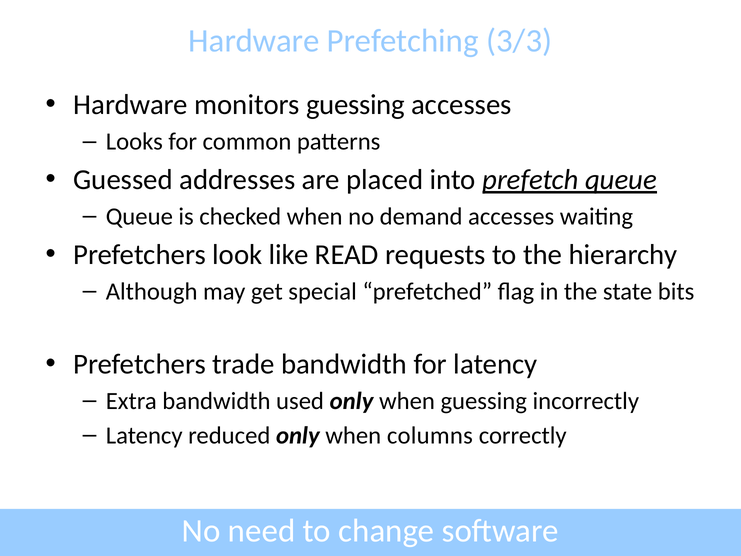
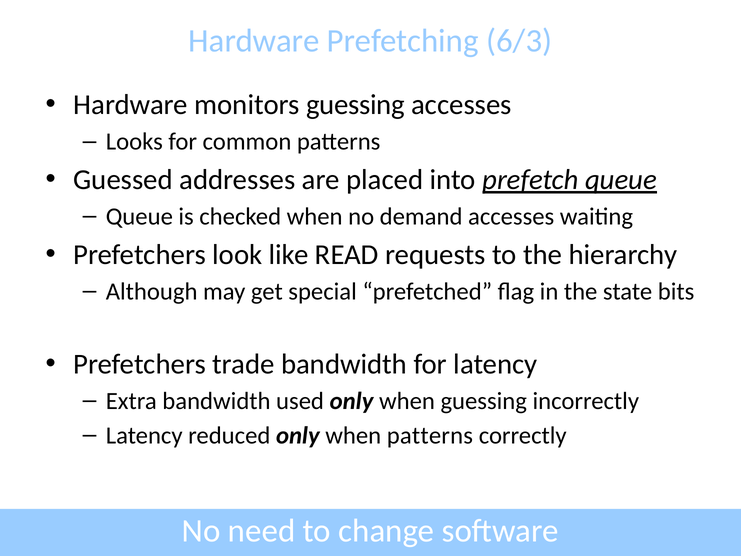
3/3: 3/3 -> 6/3
when columns: columns -> patterns
